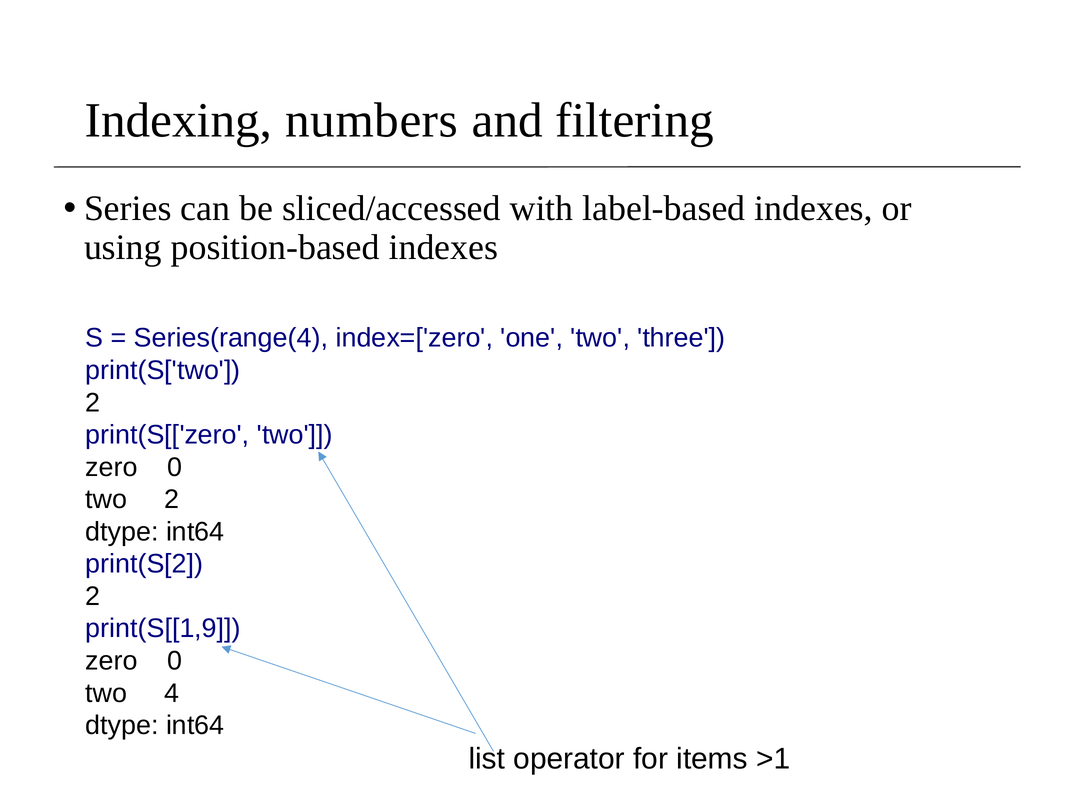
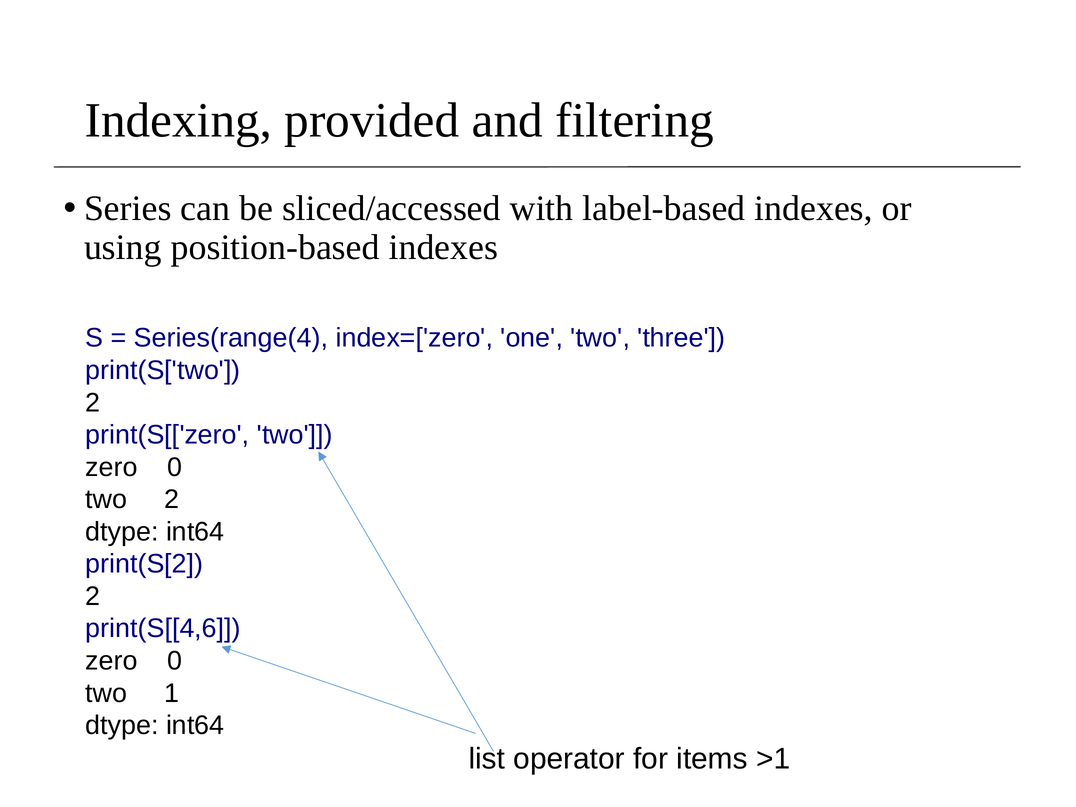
numbers: numbers -> provided
print(S[[1,9: print(S[[1,9 -> print(S[[4,6
4: 4 -> 1
